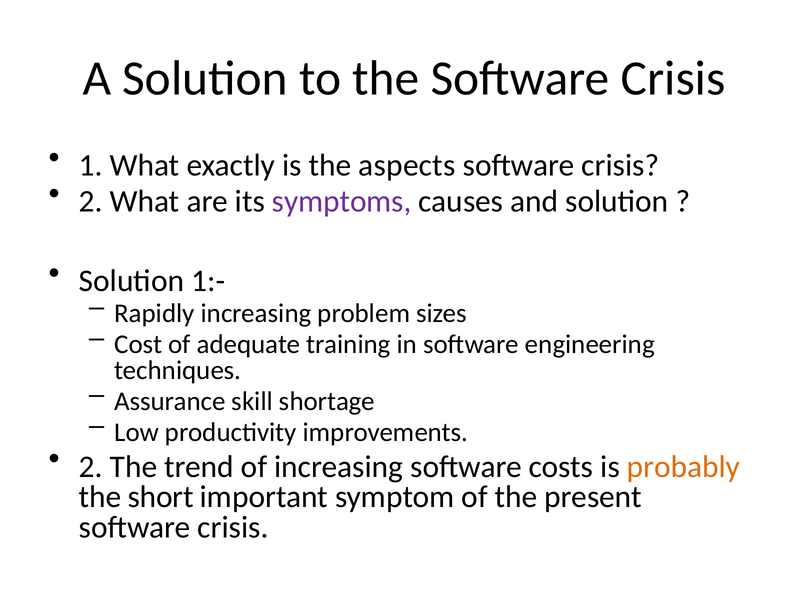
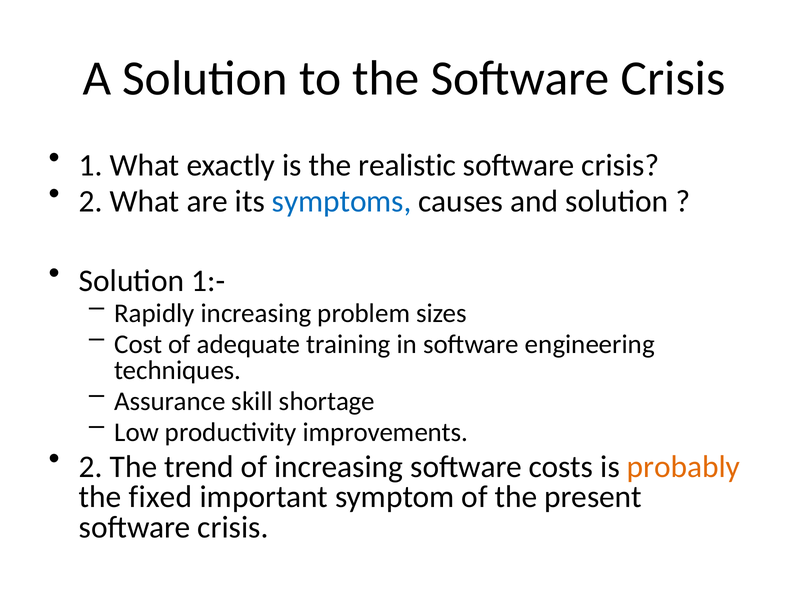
aspects: aspects -> realistic
symptoms colour: purple -> blue
short: short -> fixed
